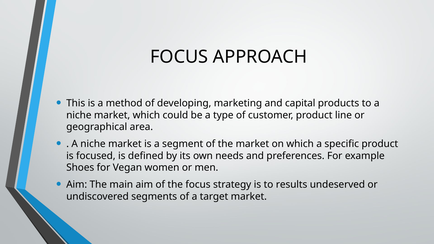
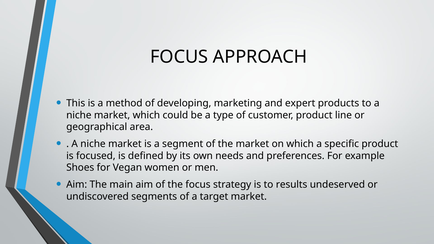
capital: capital -> expert
